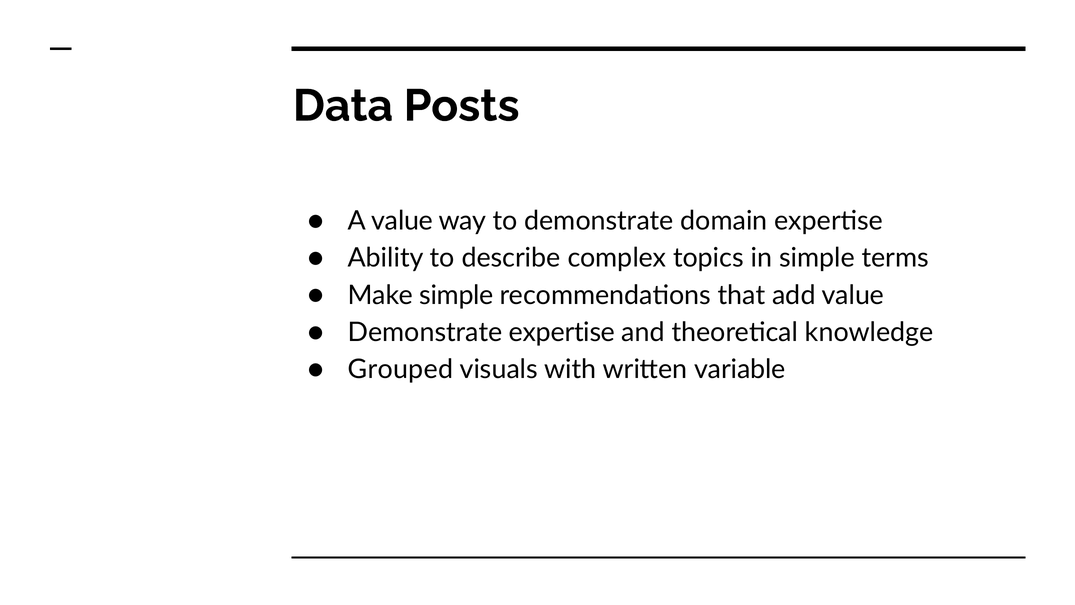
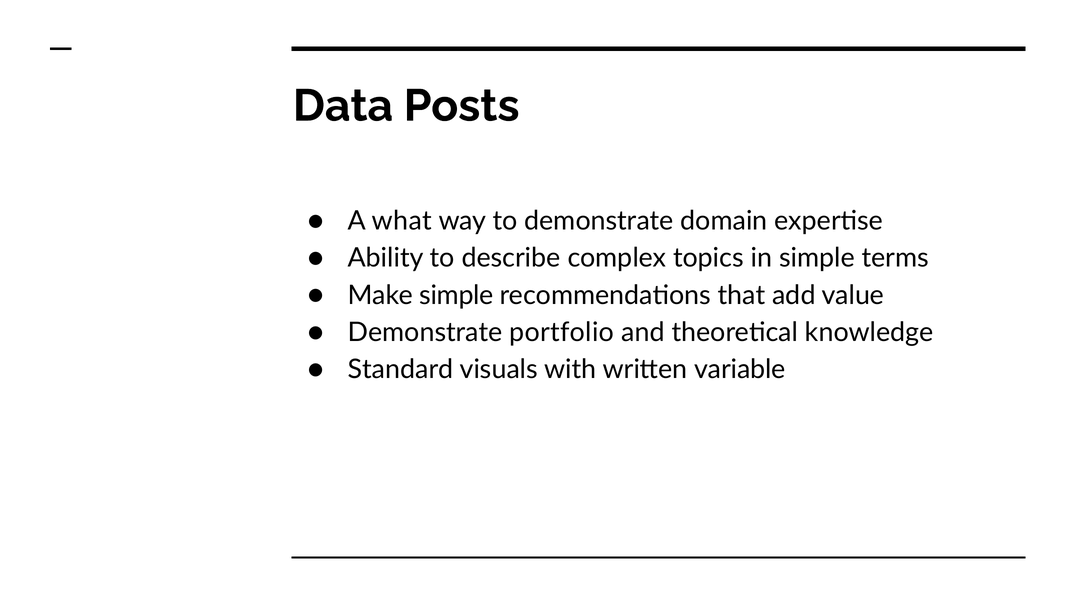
A value: value -> what
Demonstrate expertise: expertise -> portfolio
Grouped: Grouped -> Standard
